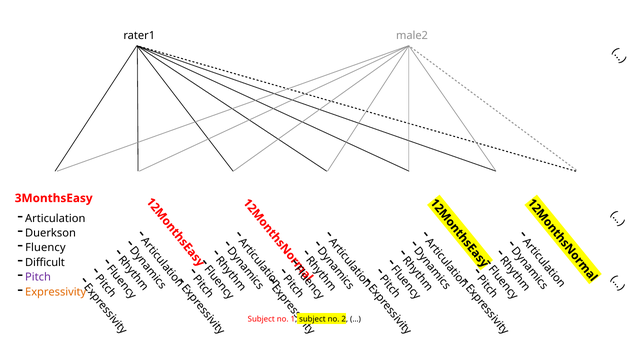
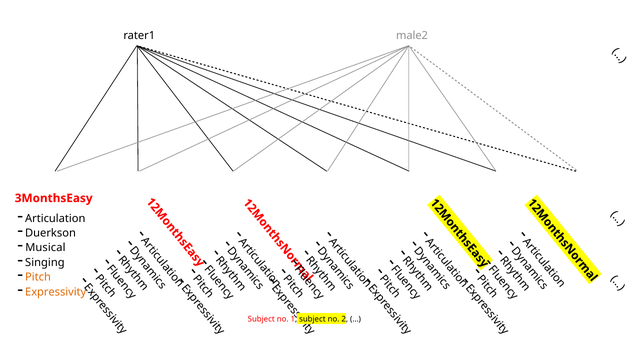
Fluency: Fluency -> Musical
Difficult: Difficult -> Singing
Pitch colour: purple -> orange
